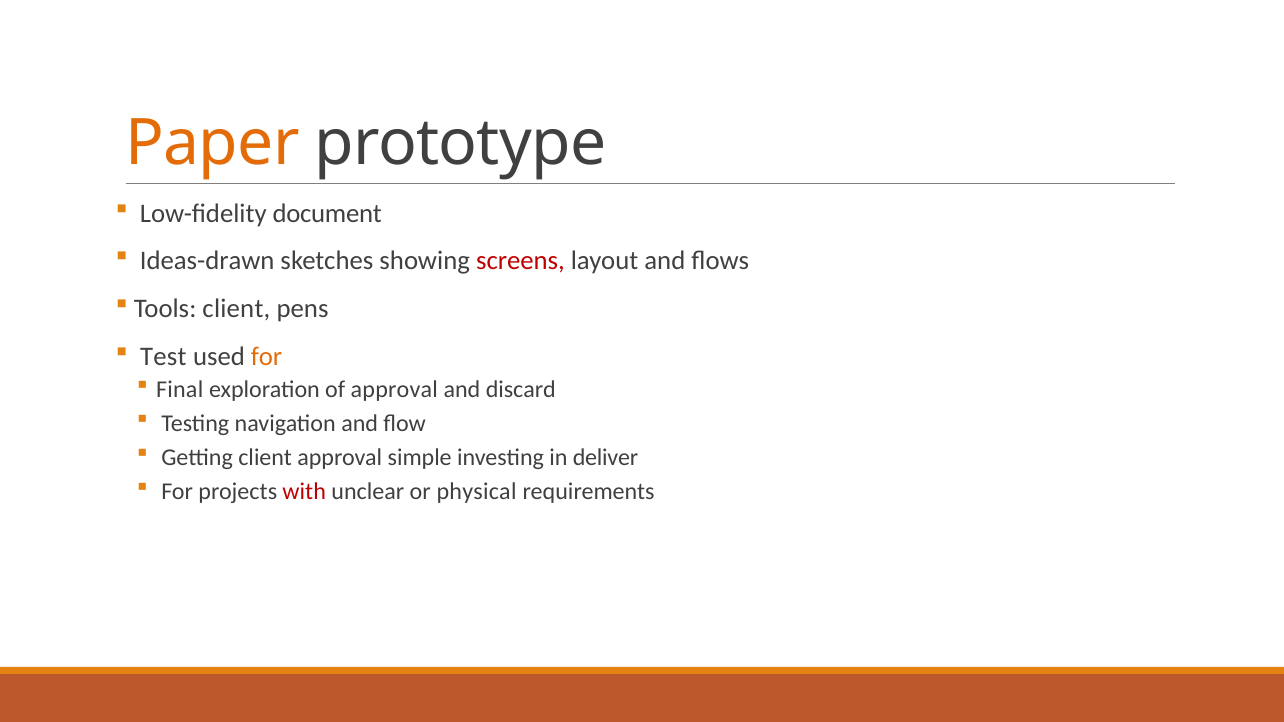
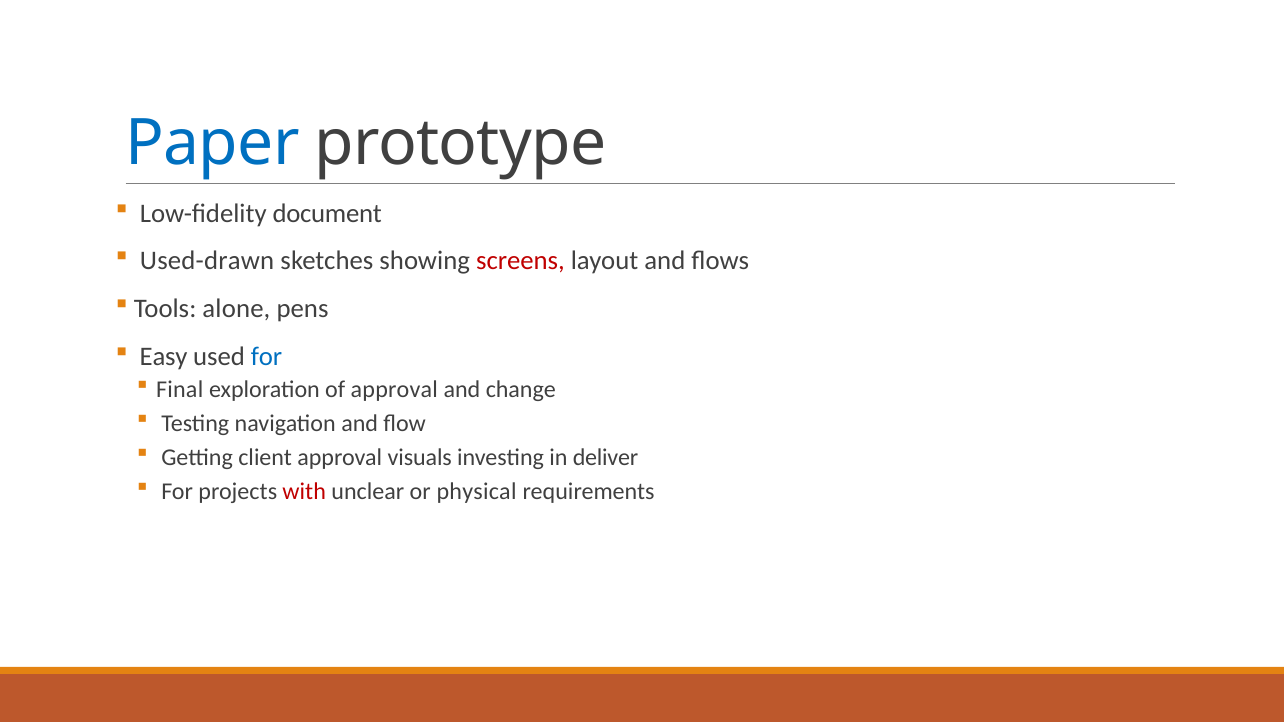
Paper colour: orange -> blue
Ideas-drawn: Ideas-drawn -> Used-drawn
Tools client: client -> alone
Test: Test -> Easy
for at (267, 356) colour: orange -> blue
discard: discard -> change
simple: simple -> visuals
